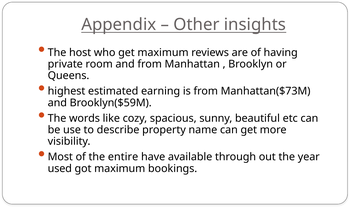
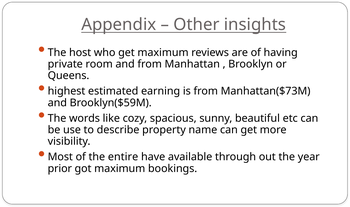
used: used -> prior
